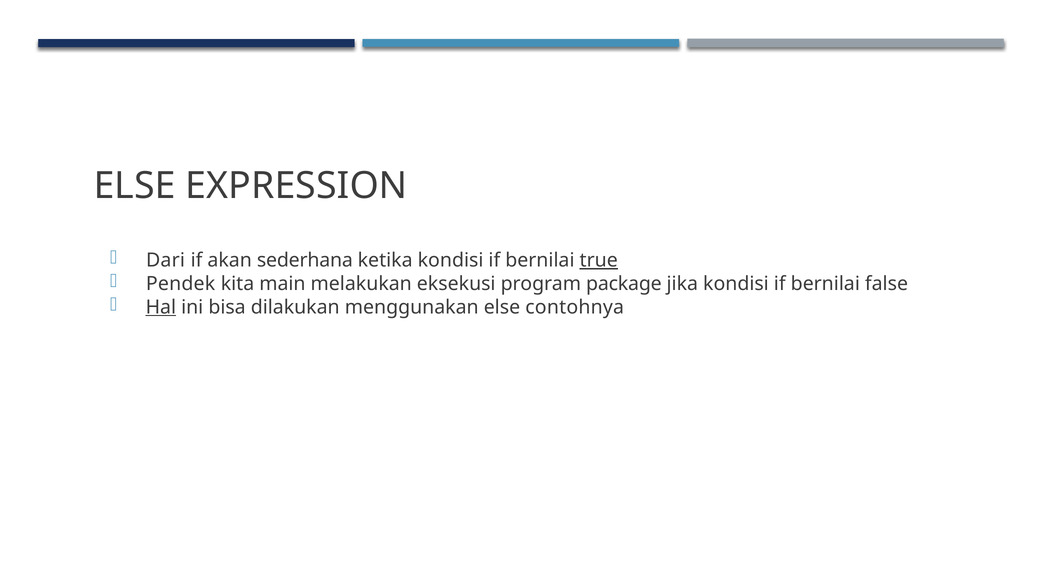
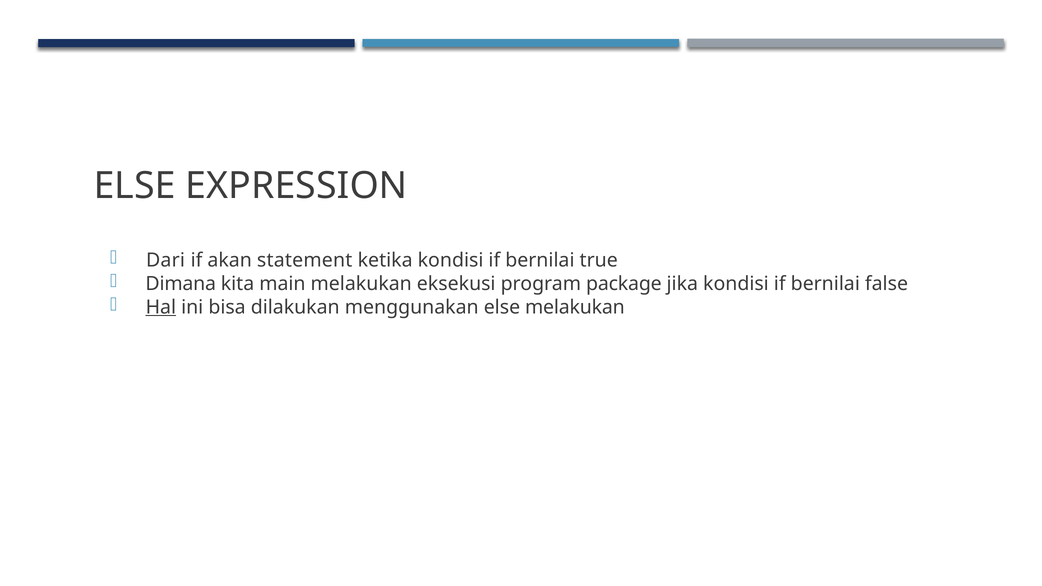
sederhana: sederhana -> statement
true underline: present -> none
Pendek: Pendek -> Dimana
else contohnya: contohnya -> melakukan
